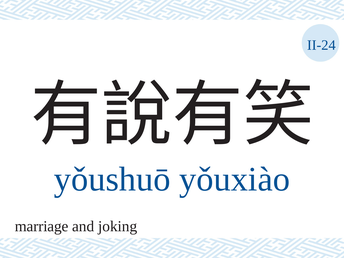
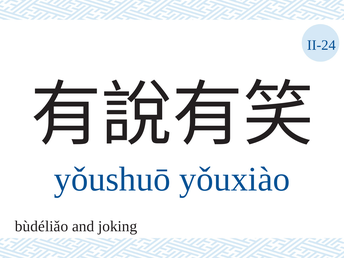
marriage: marriage -> bùdéliǎo
